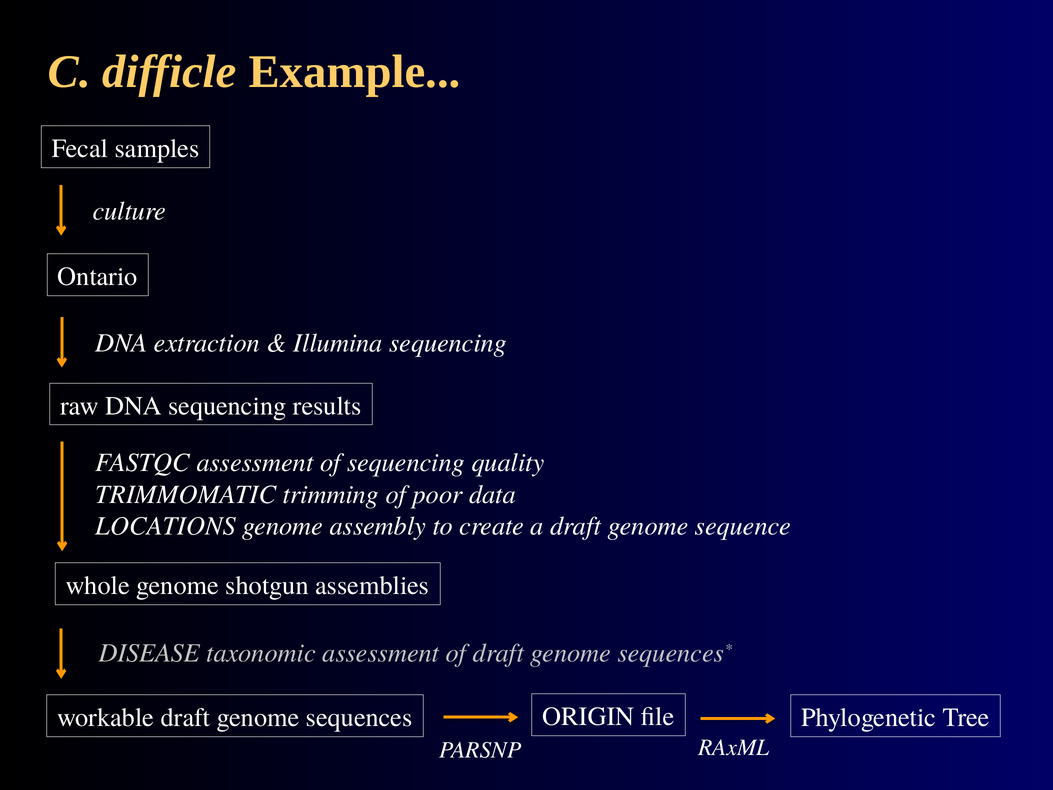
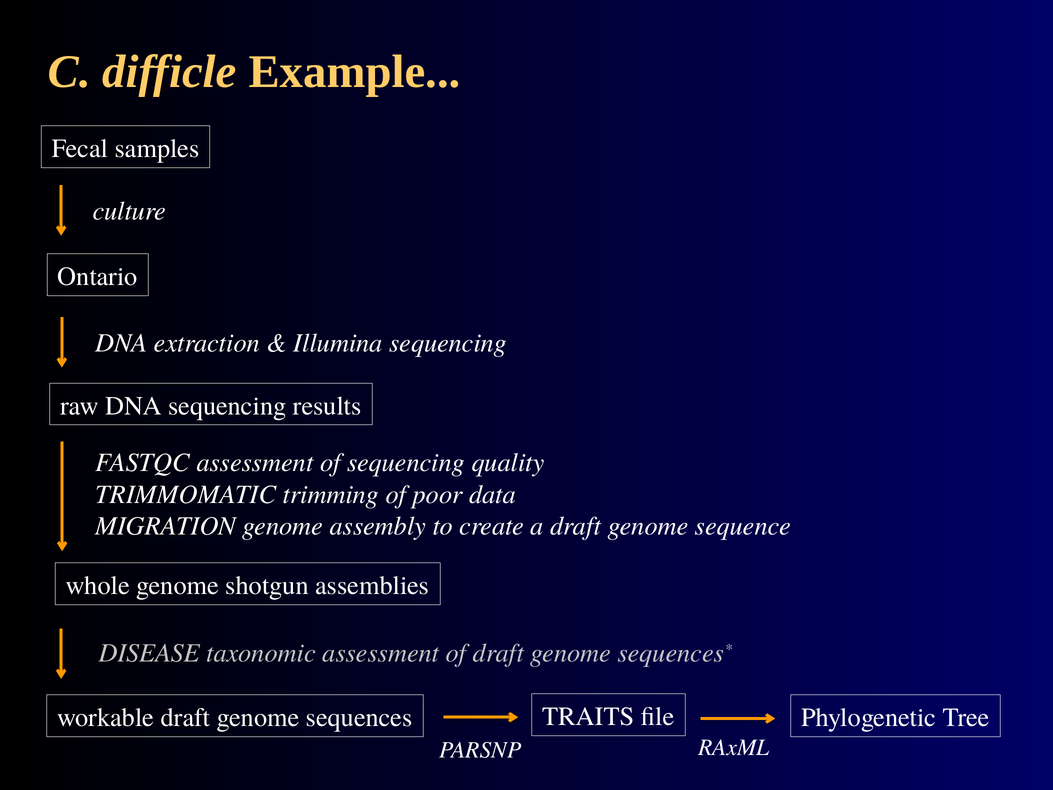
LOCATIONS: LOCATIONS -> MIGRATION
ORIGIN: ORIGIN -> TRAITS
